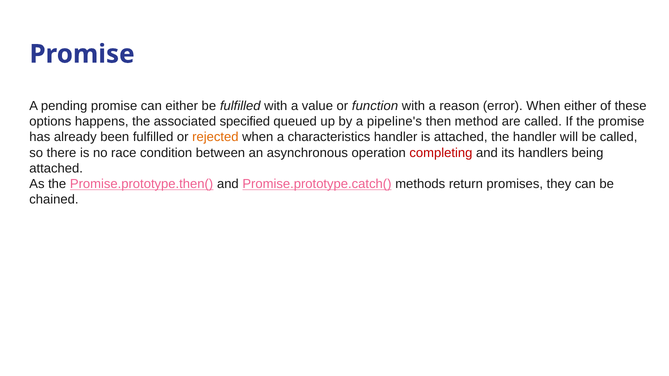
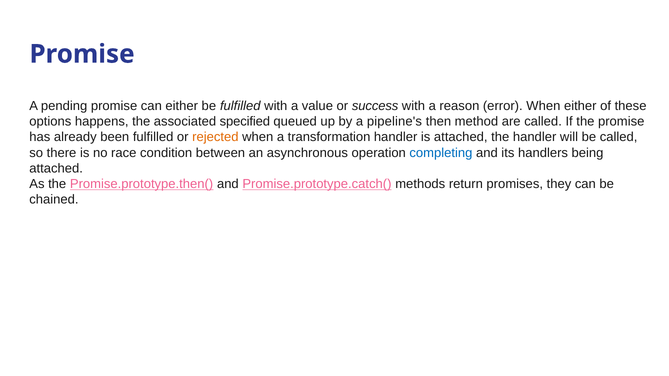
function: function -> success
characteristics: characteristics -> transformation
completing colour: red -> blue
